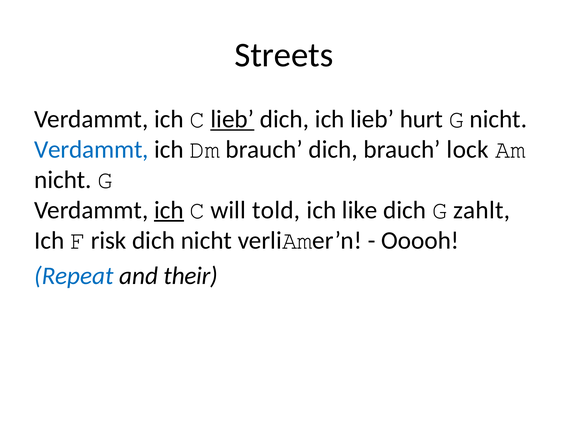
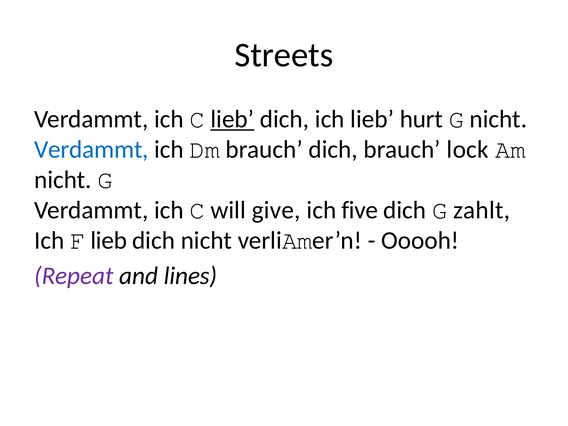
ich at (169, 210) underline: present -> none
told: told -> give
like: like -> five
F risk: risk -> lieb
Repeat colour: blue -> purple
their: their -> lines
